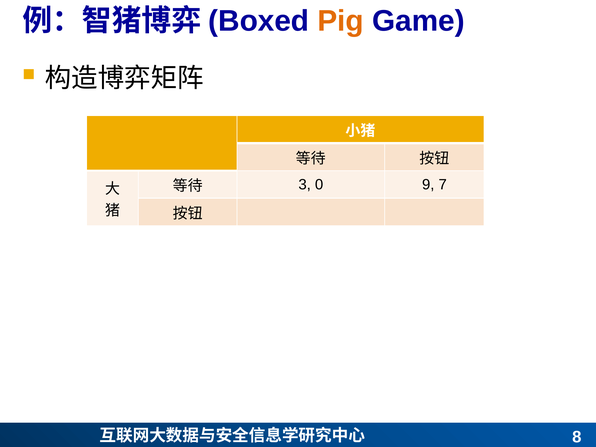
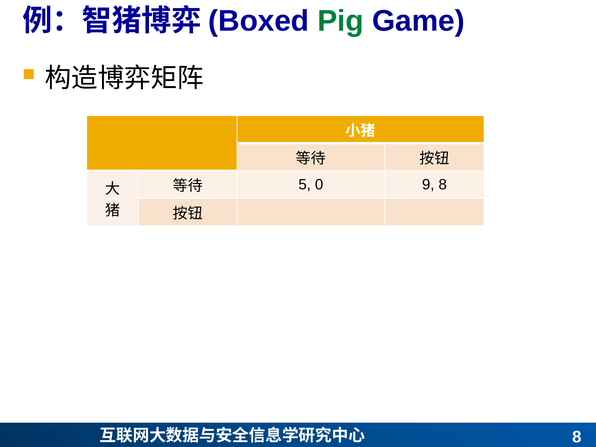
Pig colour: orange -> green
3: 3 -> 5
9 7: 7 -> 8
